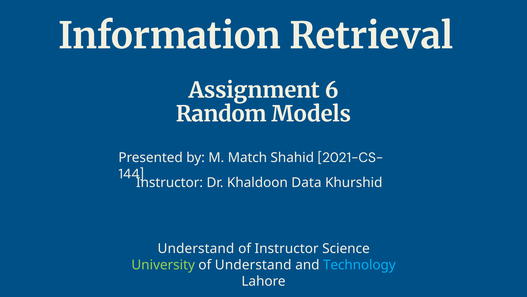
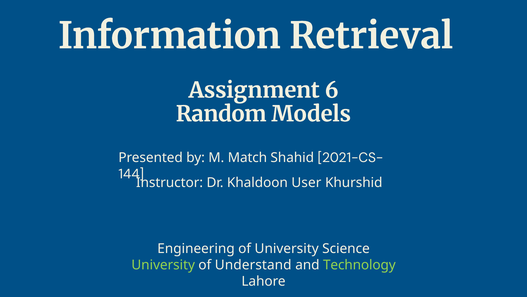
Data: Data -> User
Understand at (196, 248): Understand -> Engineering
of Instructor: Instructor -> University
Technology colour: light blue -> light green
